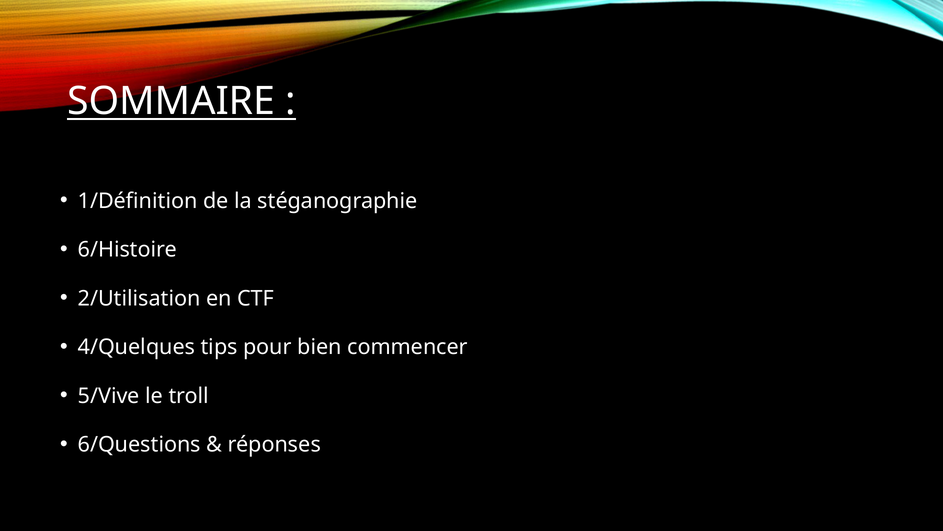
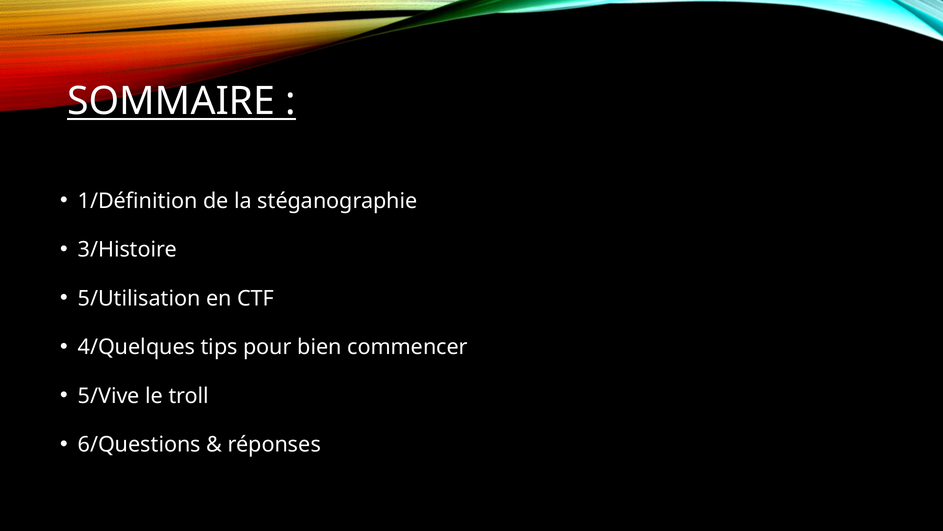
6/Histoire: 6/Histoire -> 3/Histoire
2/Utilisation: 2/Utilisation -> 5/Utilisation
